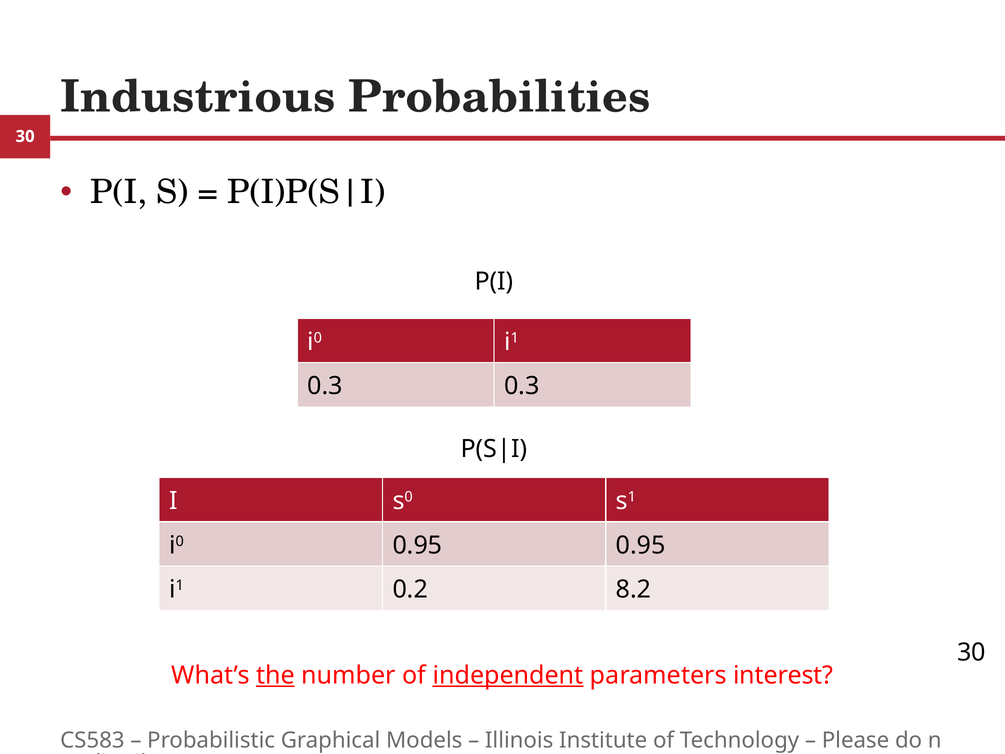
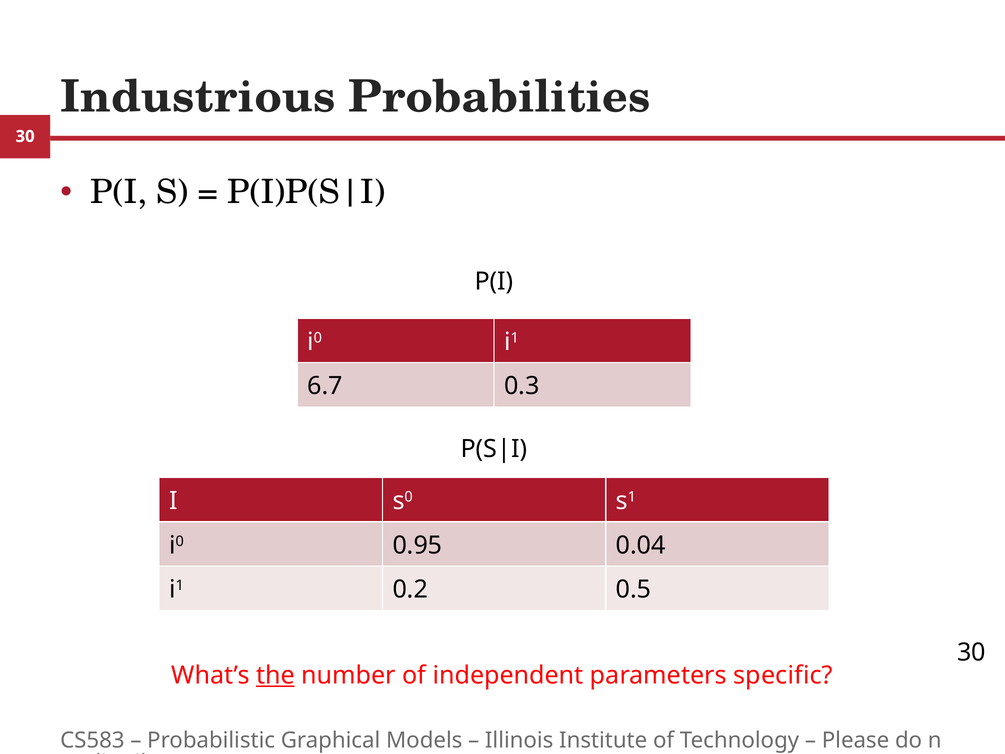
0.3 at (325, 386): 0.3 -> 6.7
0.95 0.95: 0.95 -> 0.04
8.2: 8.2 -> 0.5
independent underline: present -> none
interest: interest -> specific
